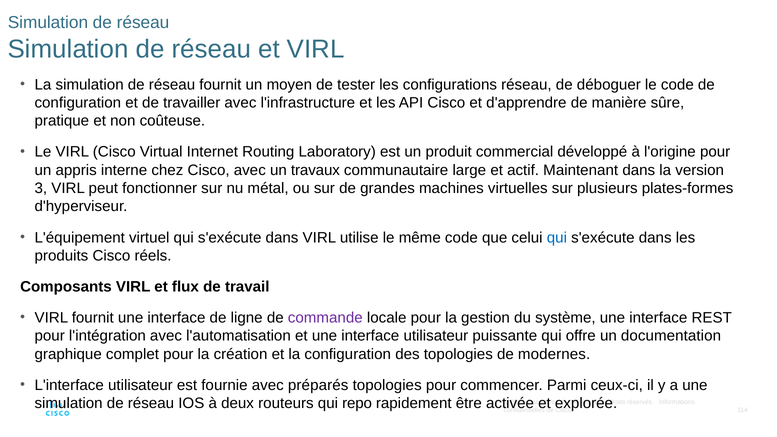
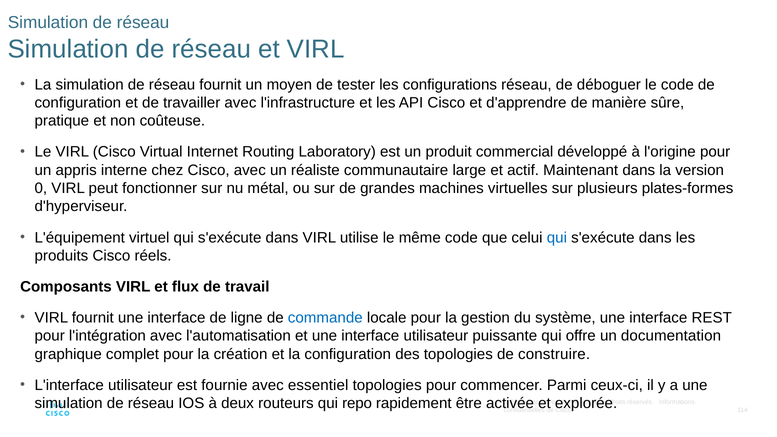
travaux: travaux -> réaliste
3: 3 -> 0
commande colour: purple -> blue
modernes: modernes -> construire
préparés: préparés -> essentiel
